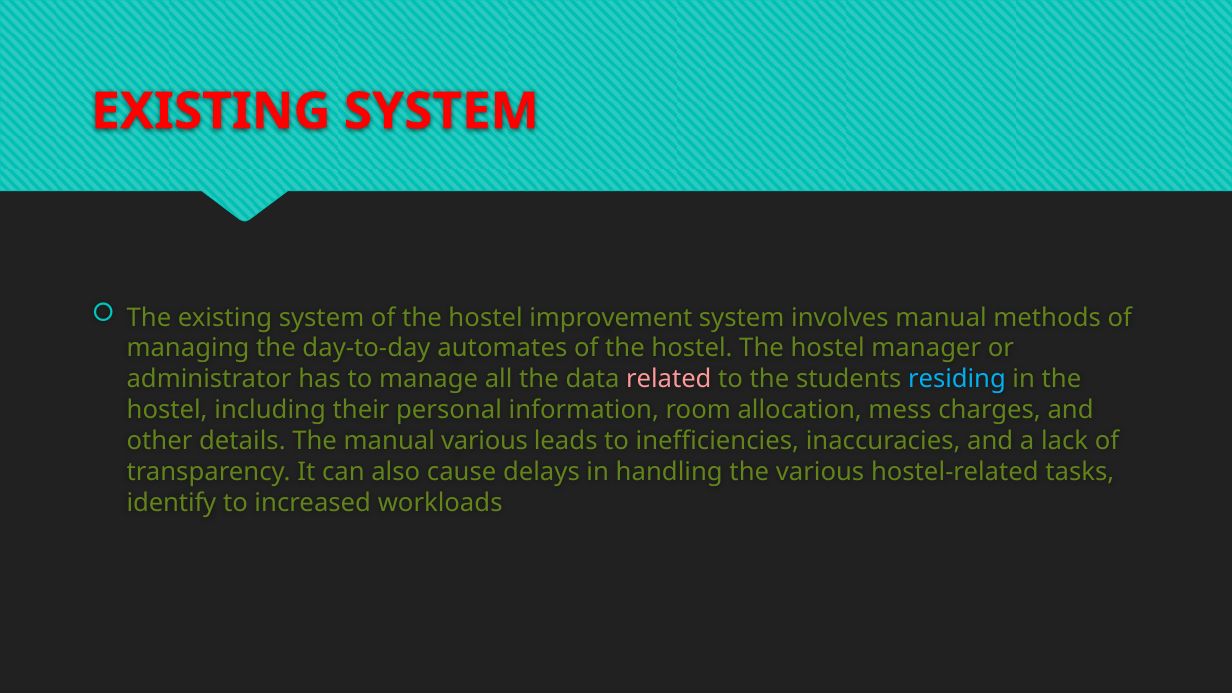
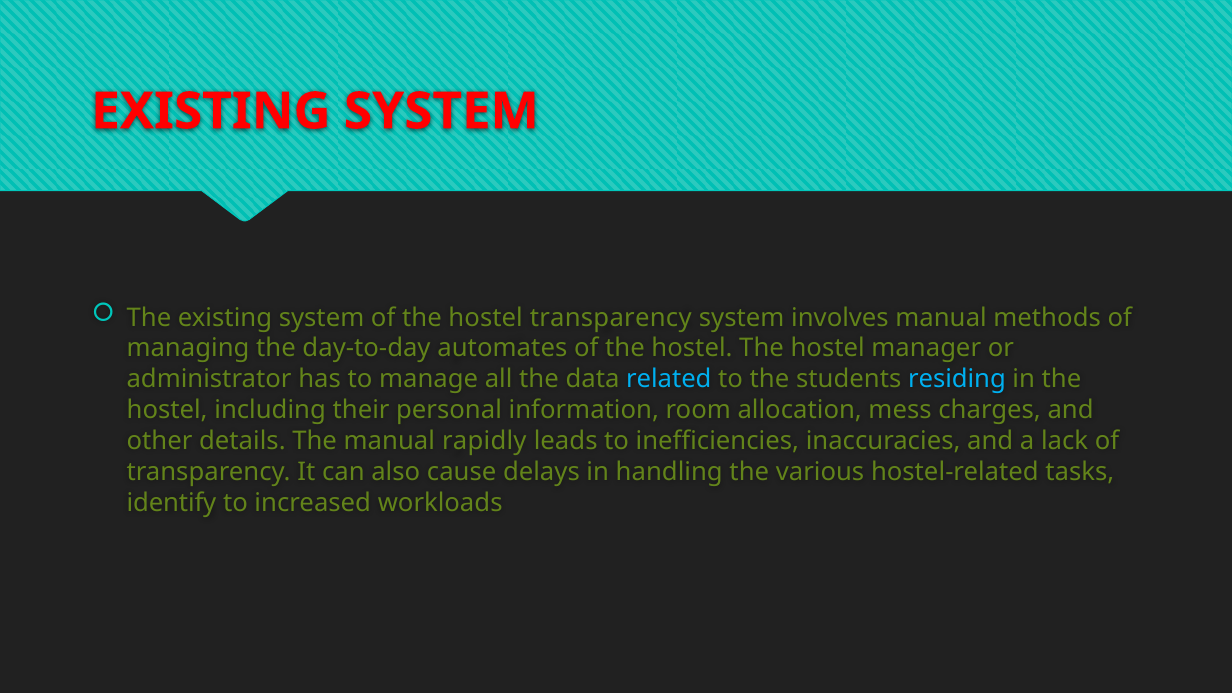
hostel improvement: improvement -> transparency
related colour: pink -> light blue
manual various: various -> rapidly
